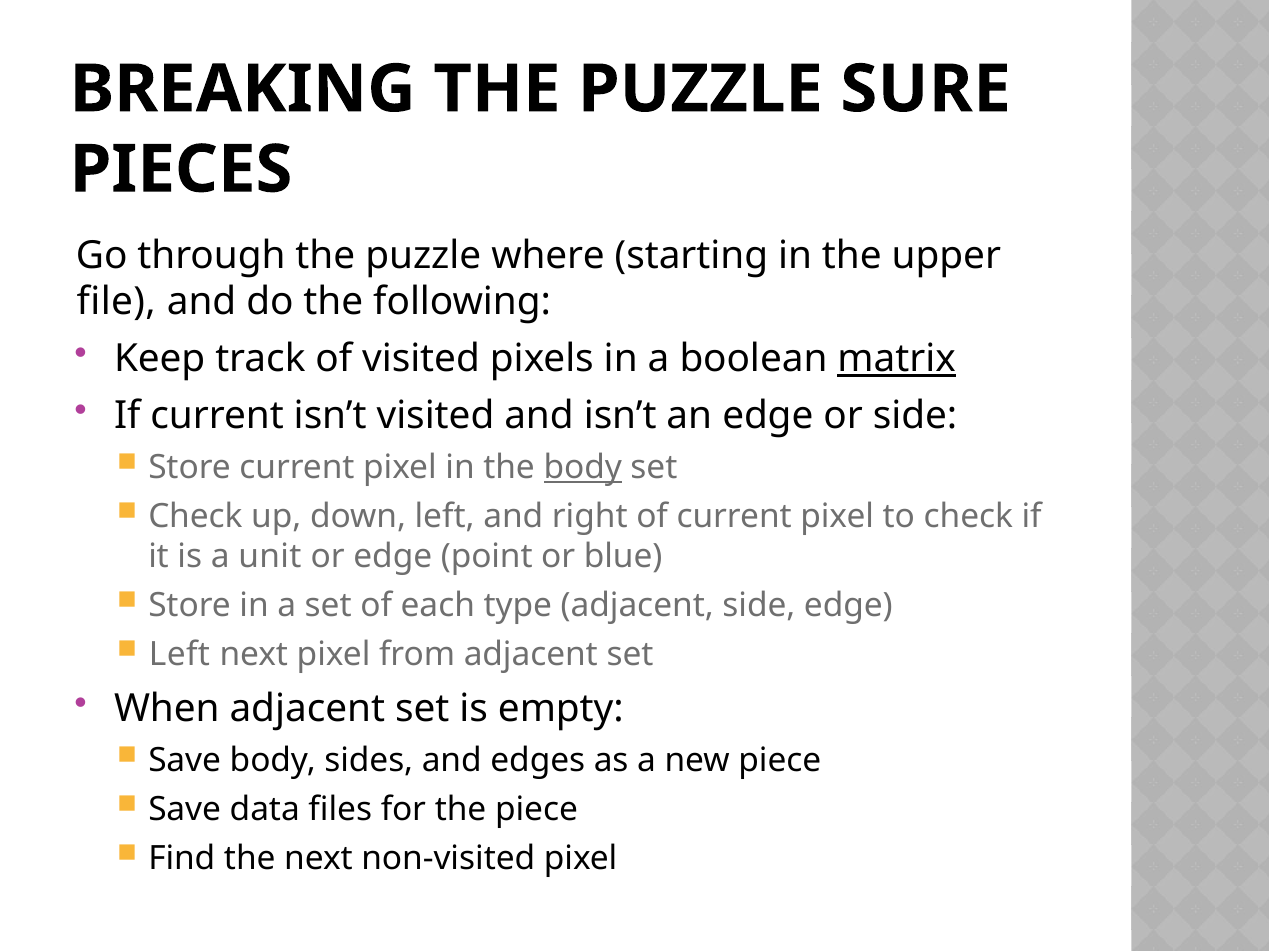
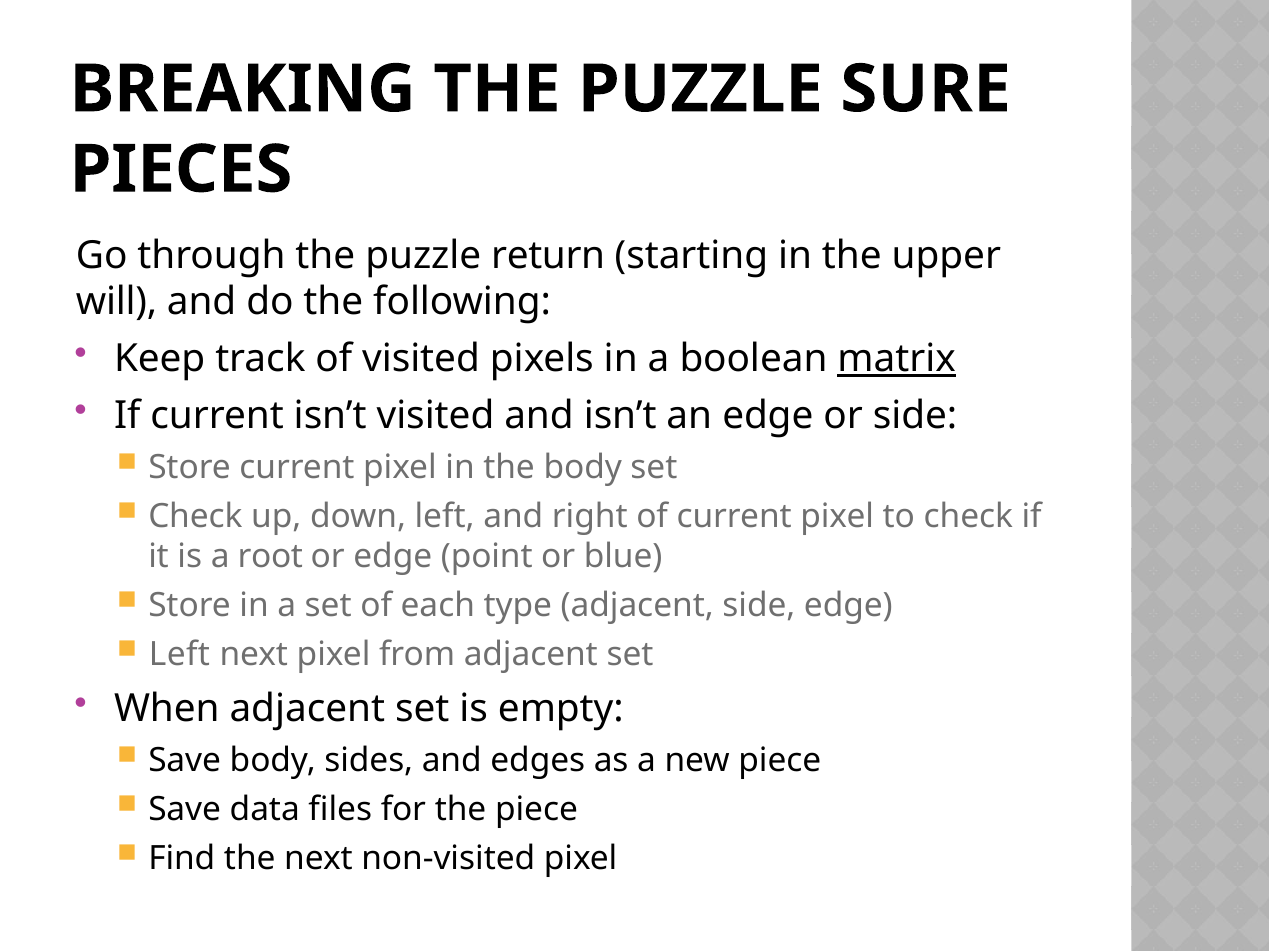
where: where -> return
file: file -> will
body at (583, 468) underline: present -> none
unit: unit -> root
